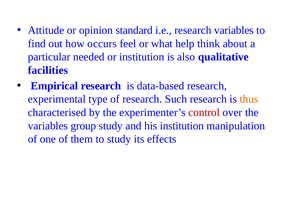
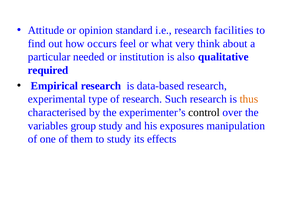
research variables: variables -> facilities
help: help -> very
facilities: facilities -> required
control colour: red -> black
his institution: institution -> exposures
